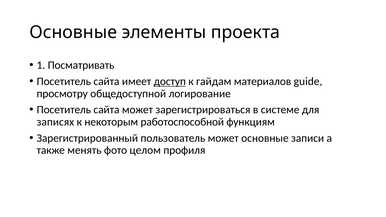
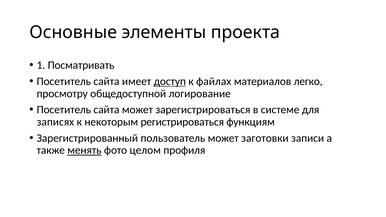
гайдам: гайдам -> файлах
guide: guide -> легко
работоспособной: работоспособной -> регистрироваться
может основные: основные -> заготовки
менять underline: none -> present
